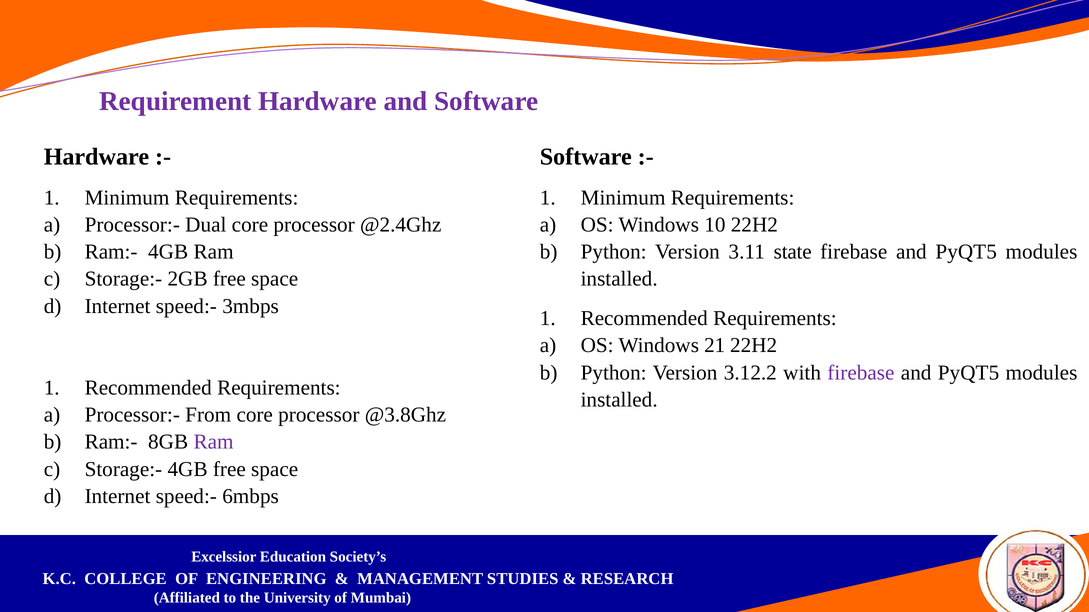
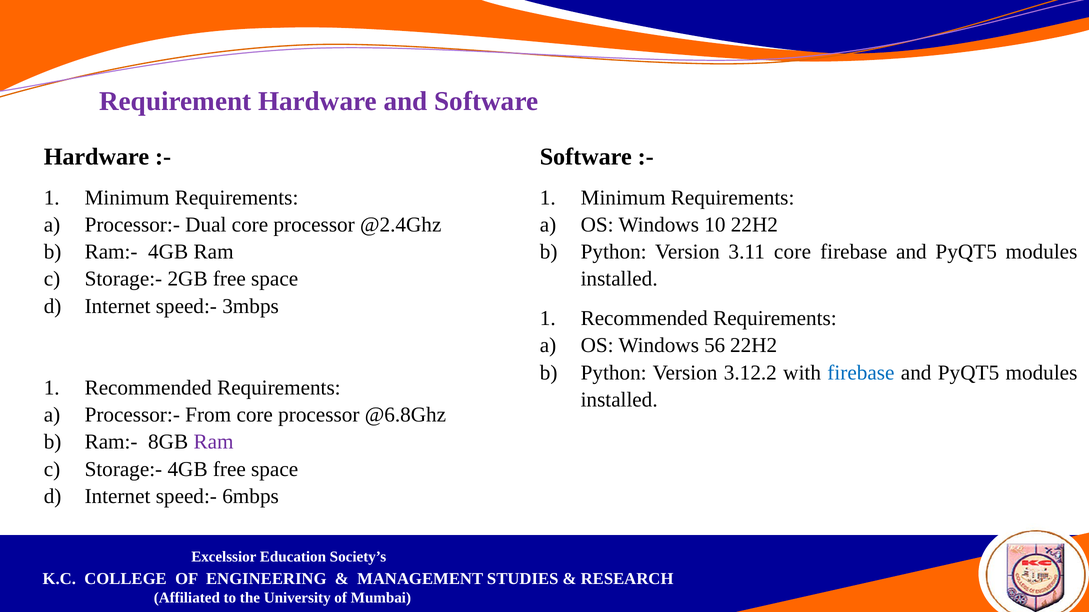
3.11 state: state -> core
21: 21 -> 56
firebase at (861, 373) colour: purple -> blue
@3.8Ghz: @3.8Ghz -> @6.8Ghz
